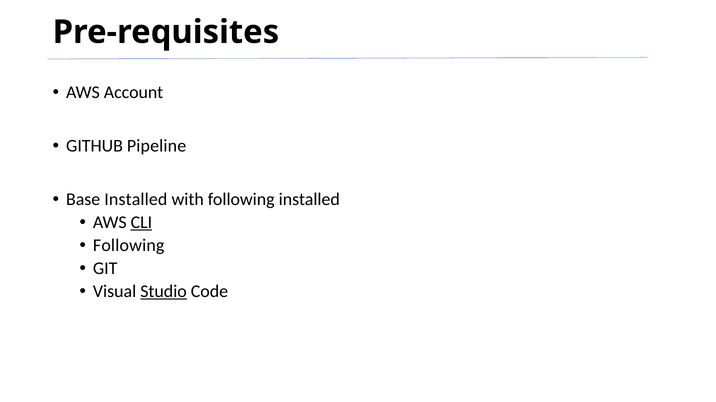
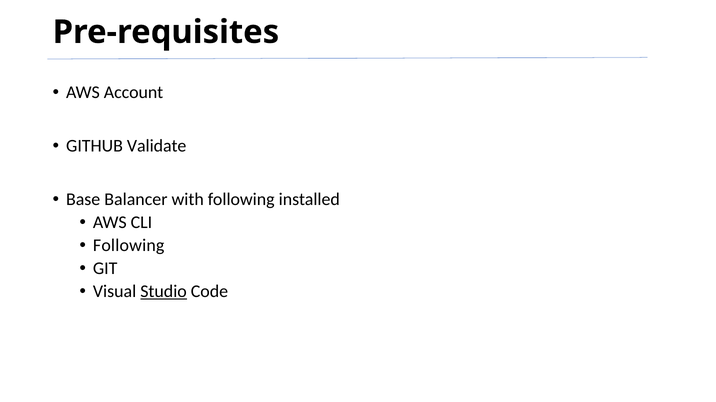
Pipeline: Pipeline -> Validate
Base Installed: Installed -> Balancer
CLI underline: present -> none
